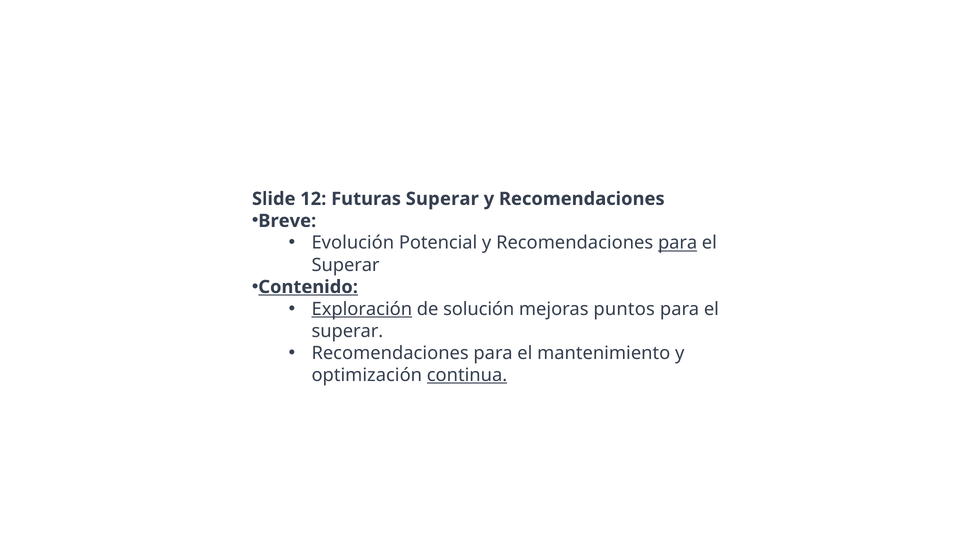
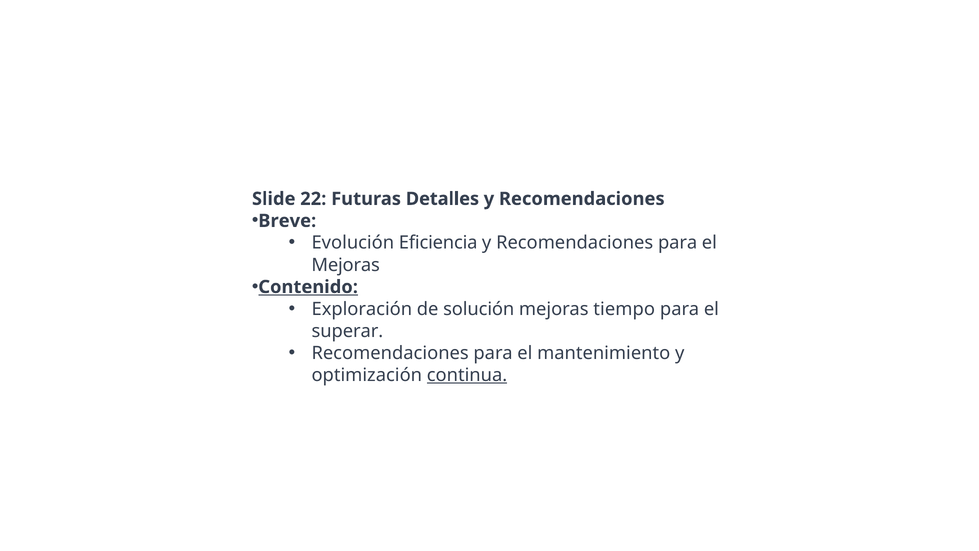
12: 12 -> 22
Futuras Superar: Superar -> Detalles
Potencial: Potencial -> Eficiencia
para at (678, 243) underline: present -> none
Superar at (346, 265): Superar -> Mejoras
Exploración underline: present -> none
puntos: puntos -> tiempo
